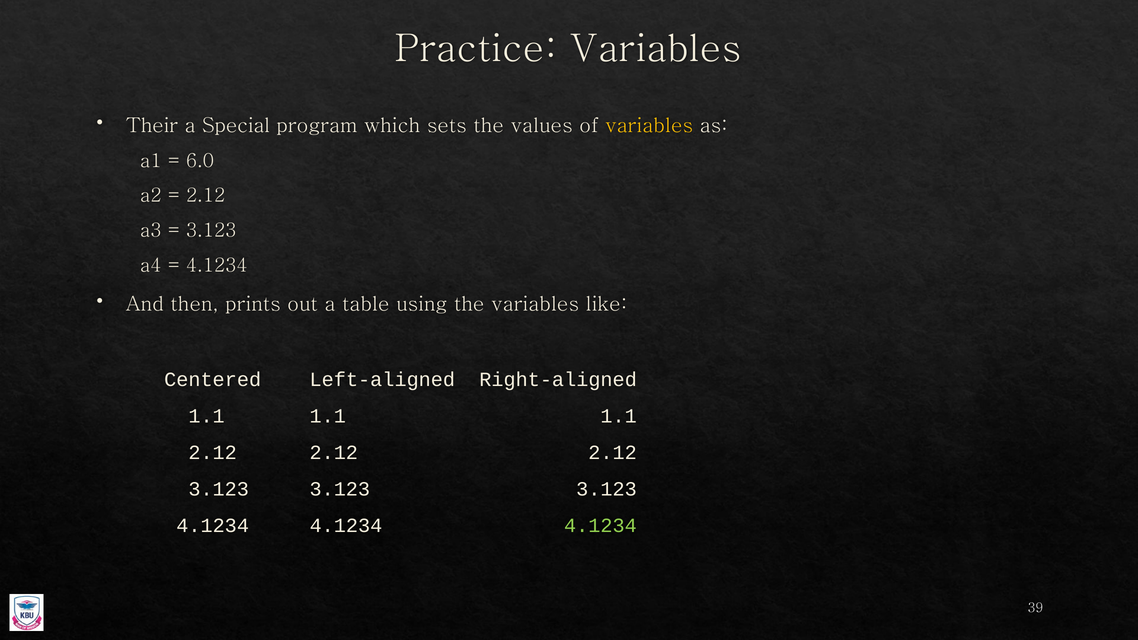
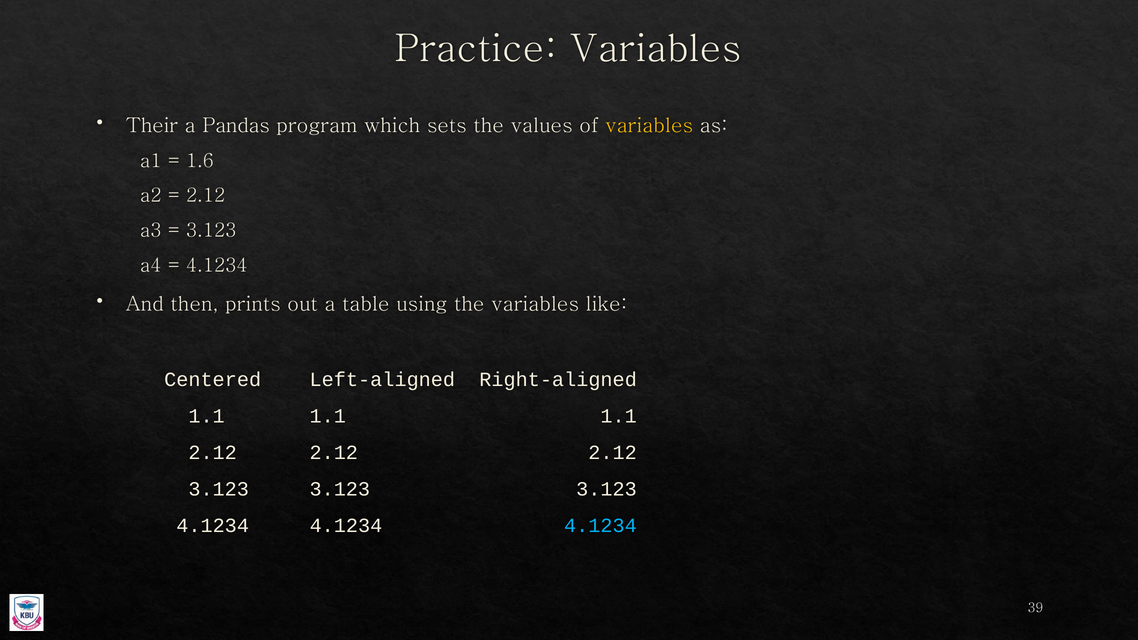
Special: Special -> Pandas
6.0: 6.0 -> 1.6
4.1234 at (600, 525) colour: light green -> light blue
